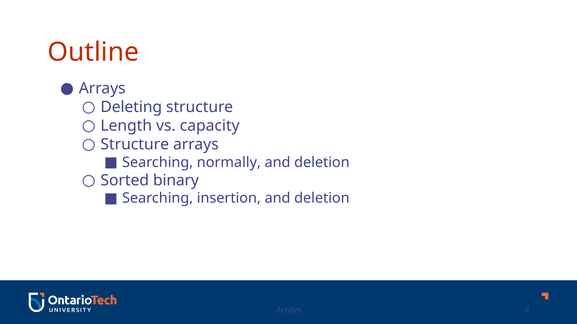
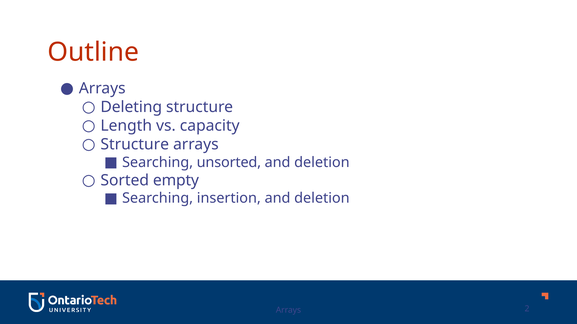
normally: normally -> unsorted
binary: binary -> empty
